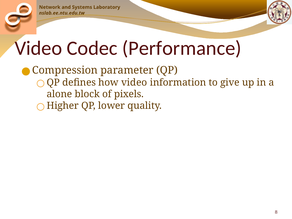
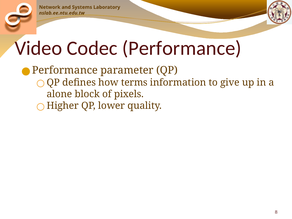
Compression at (65, 70): Compression -> Performance
how video: video -> terms
